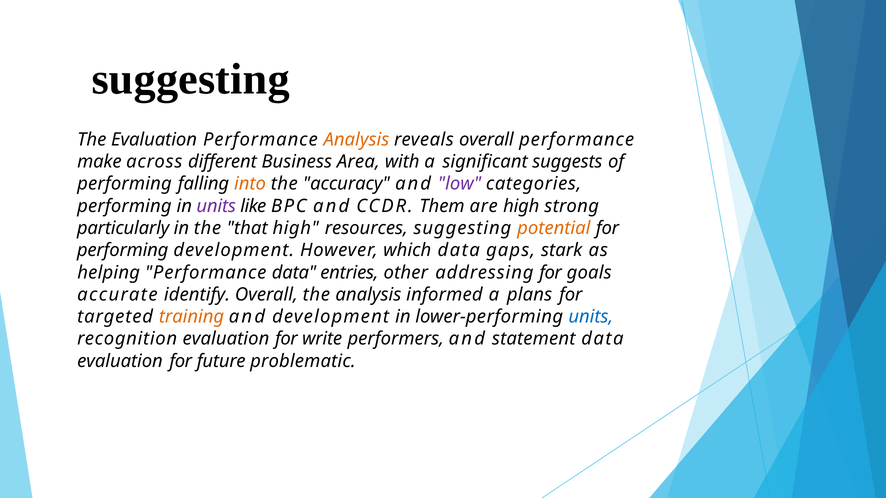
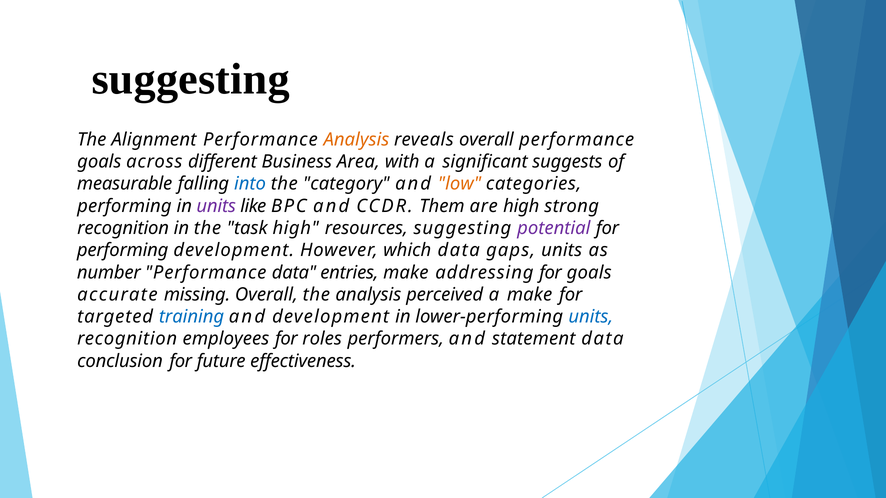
The Evaluation: Evaluation -> Alignment
make at (99, 162): make -> goals
performing at (124, 184): performing -> measurable
into colour: orange -> blue
accuracy: accuracy -> category
low colour: purple -> orange
particularly at (123, 228): particularly -> recognition
that: that -> task
potential colour: orange -> purple
gaps stark: stark -> units
helping: helping -> number
entries other: other -> make
identify: identify -> missing
informed: informed -> perceived
a plans: plans -> make
training colour: orange -> blue
recognition evaluation: evaluation -> employees
write: write -> roles
evaluation at (120, 361): evaluation -> conclusion
problematic: problematic -> effectiveness
